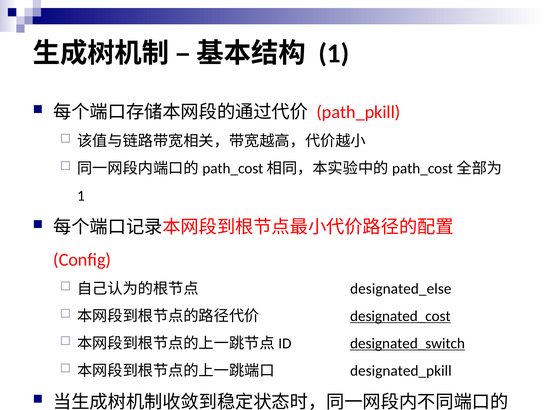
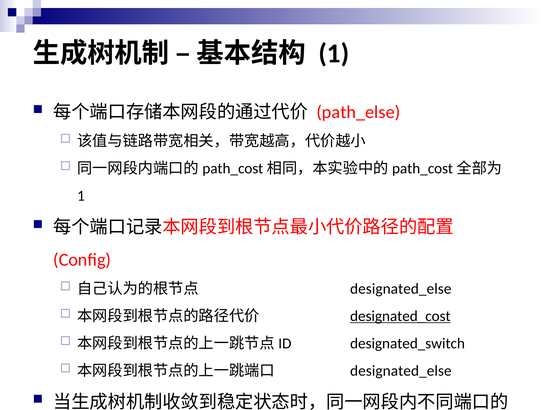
path_pkill: path_pkill -> path_else
designated_switch underline: present -> none
designated_pkill at (401, 370): designated_pkill -> designated_else
